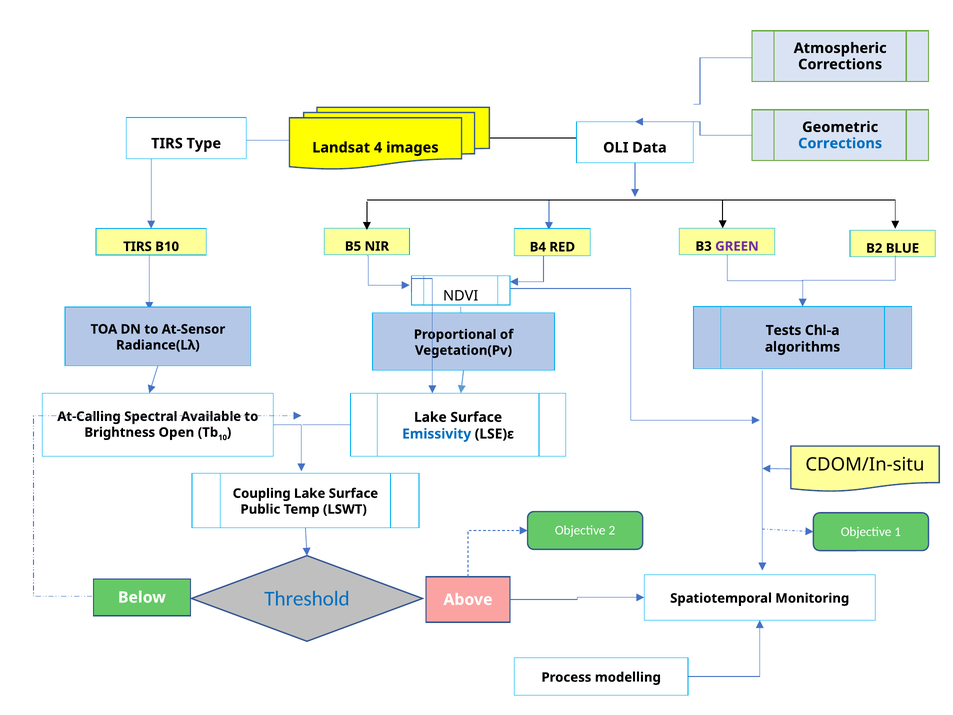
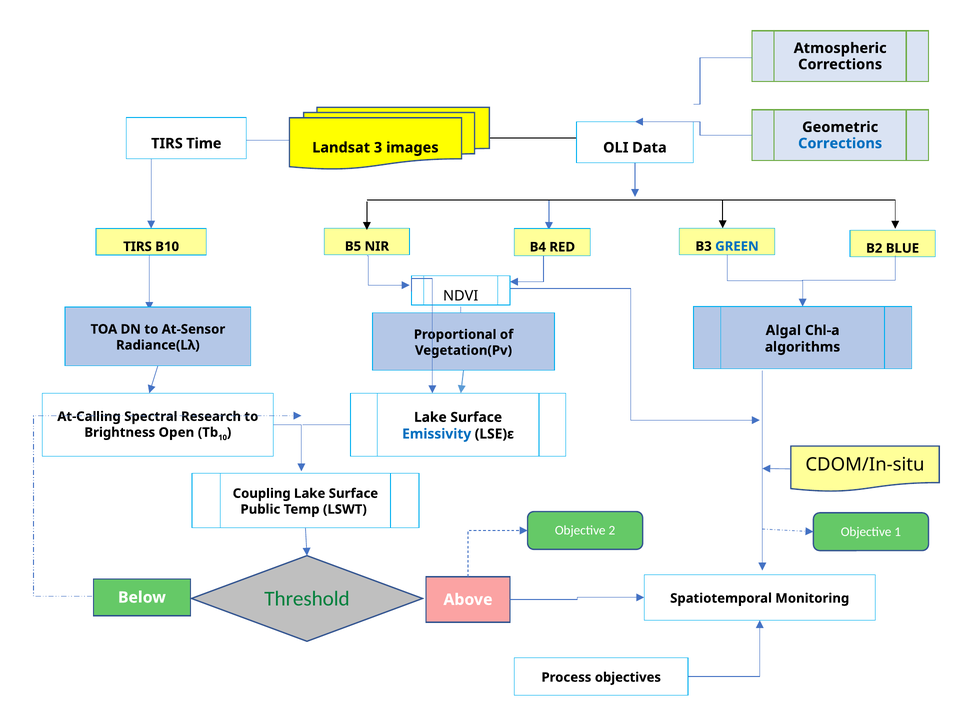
Type: Type -> Time
4: 4 -> 3
GREEN colour: purple -> blue
Tests: Tests -> Algal
Available: Available -> Research
Threshold colour: blue -> green
modelling: modelling -> objectives
